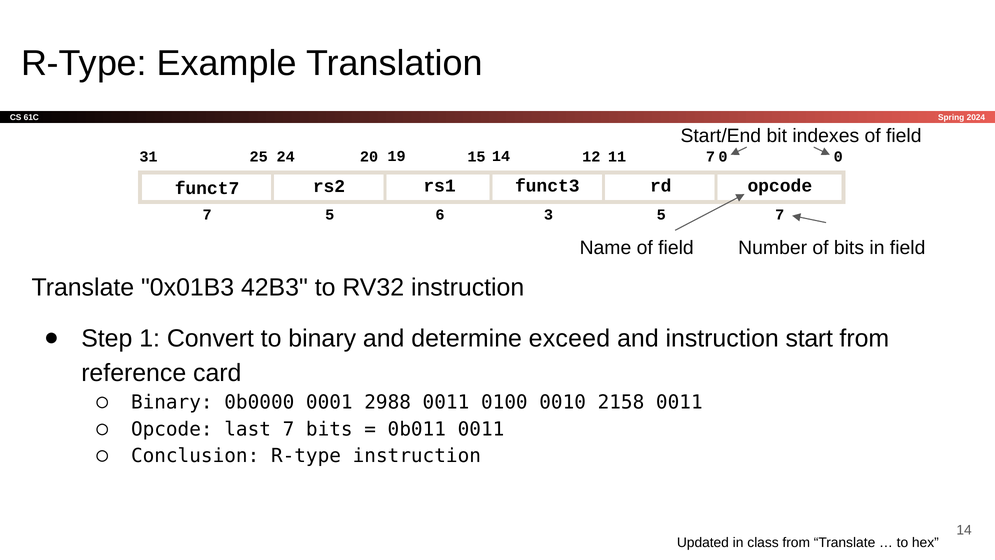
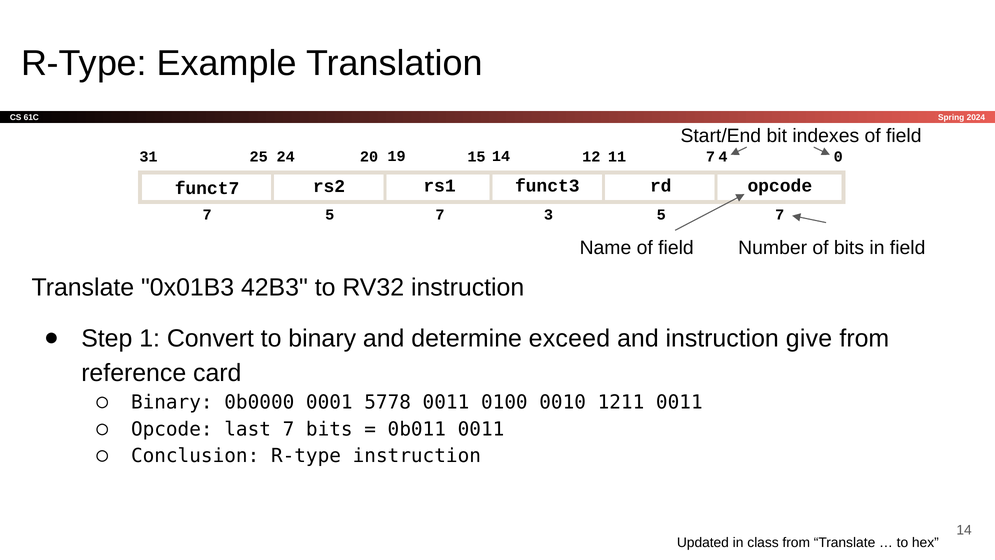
11 0: 0 -> 4
5 6: 6 -> 7
start: start -> give
2988: 2988 -> 5778
2158: 2158 -> 1211
